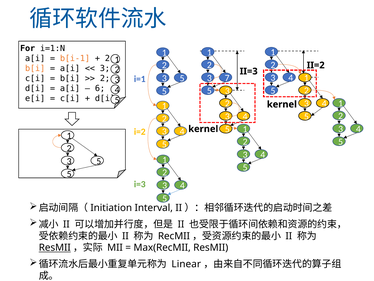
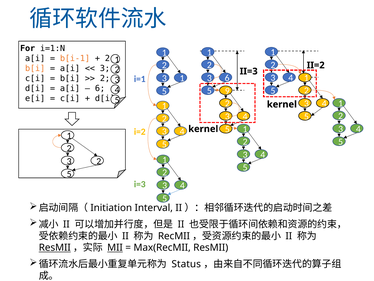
3 7: 7 -> 6
5 at (182, 78): 5 -> 1
5 3: 3 -> 9
5 at (99, 161): 5 -> 2
MII underline: none -> present
Linear: Linear -> Status
